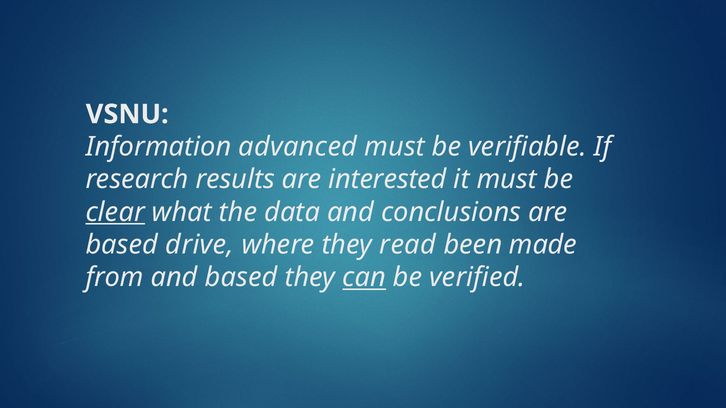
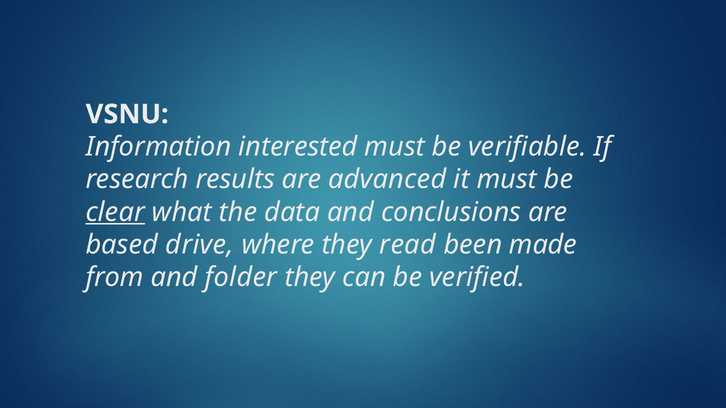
advanced: advanced -> interested
interested: interested -> advanced
and based: based -> folder
can underline: present -> none
